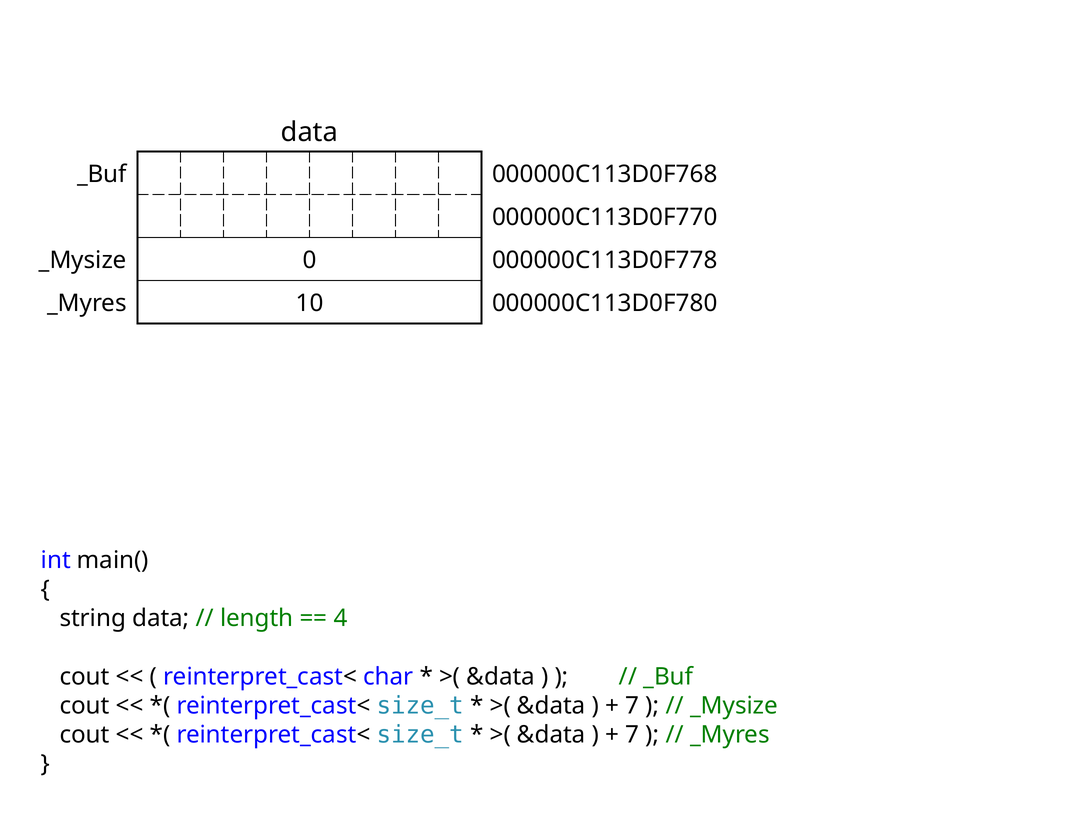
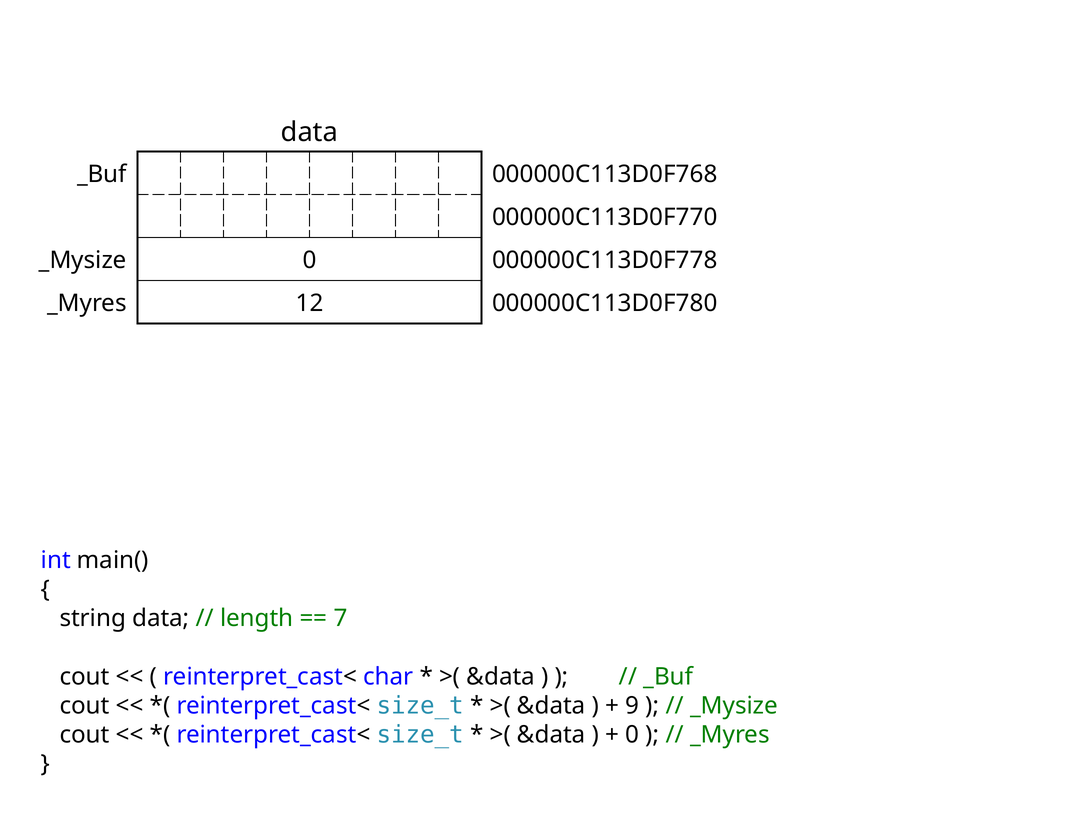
10: 10 -> 12
4: 4 -> 7
7 at (632, 706): 7 -> 9
7 at (632, 735): 7 -> 0
